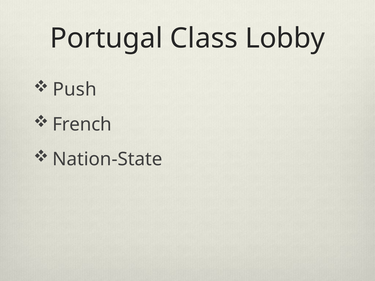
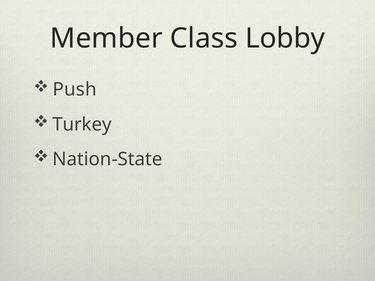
Portugal: Portugal -> Member
French: French -> Turkey
